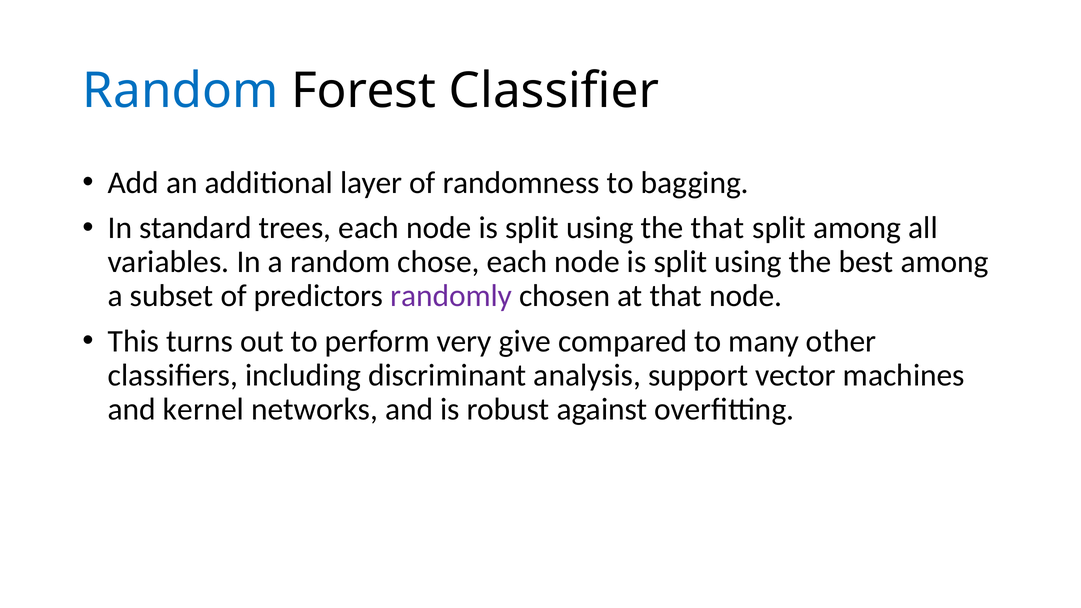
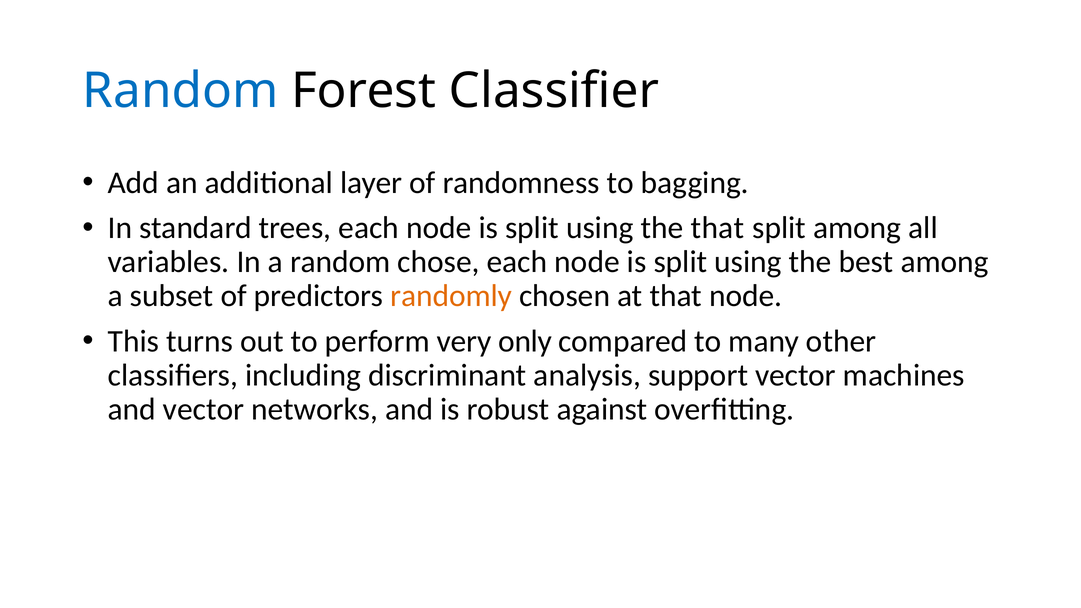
randomly colour: purple -> orange
give: give -> only
and kernel: kernel -> vector
